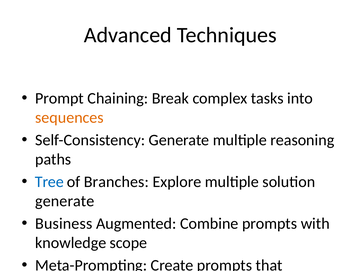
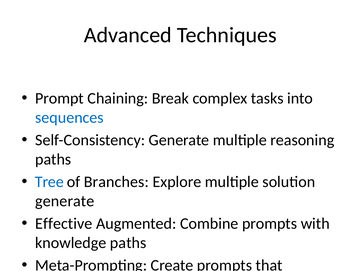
sequences colour: orange -> blue
Business: Business -> Effective
knowledge scope: scope -> paths
